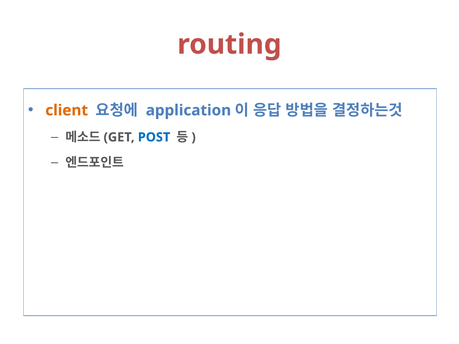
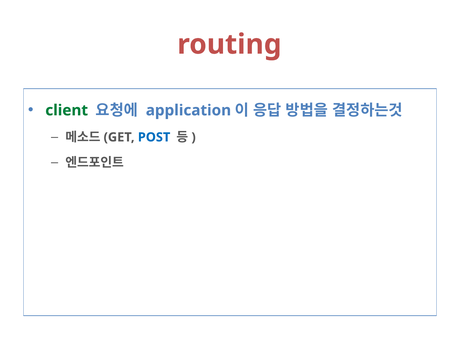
client colour: orange -> green
